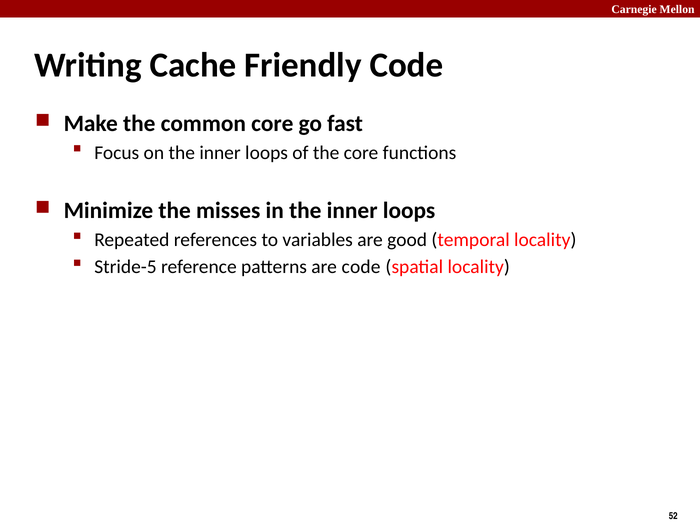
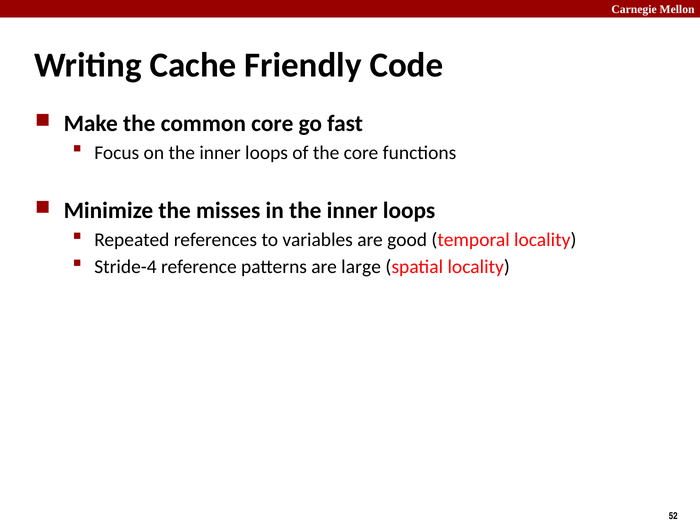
Stride-5: Stride-5 -> Stride-4
are code: code -> large
